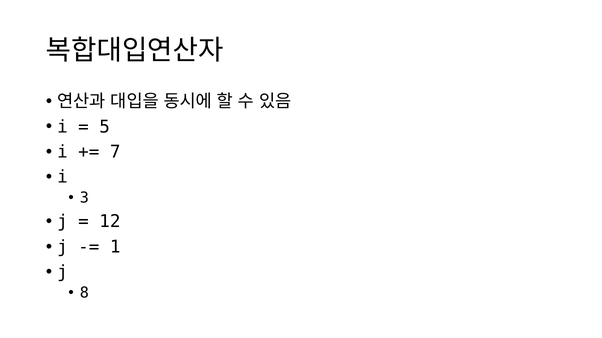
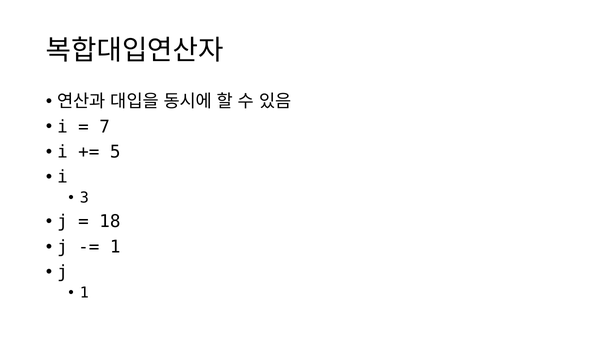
5: 5 -> 7
7: 7 -> 5
12: 12 -> 18
8 at (84, 293): 8 -> 1
